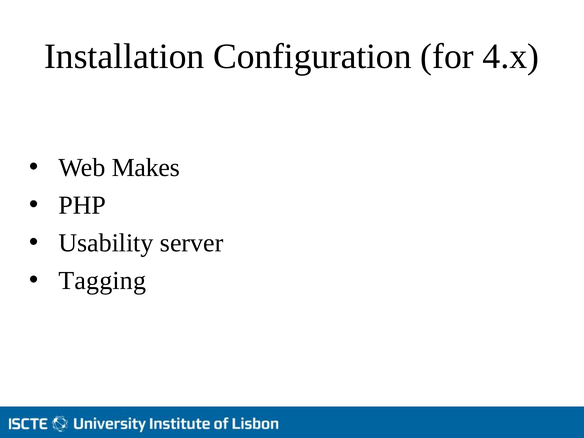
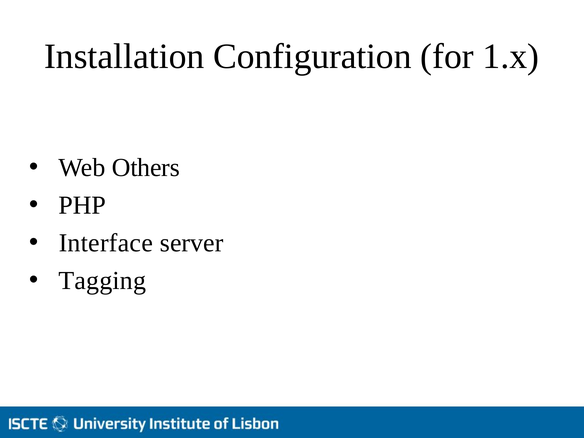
4.x: 4.x -> 1.x
Makes: Makes -> Others
Usability: Usability -> Interface
